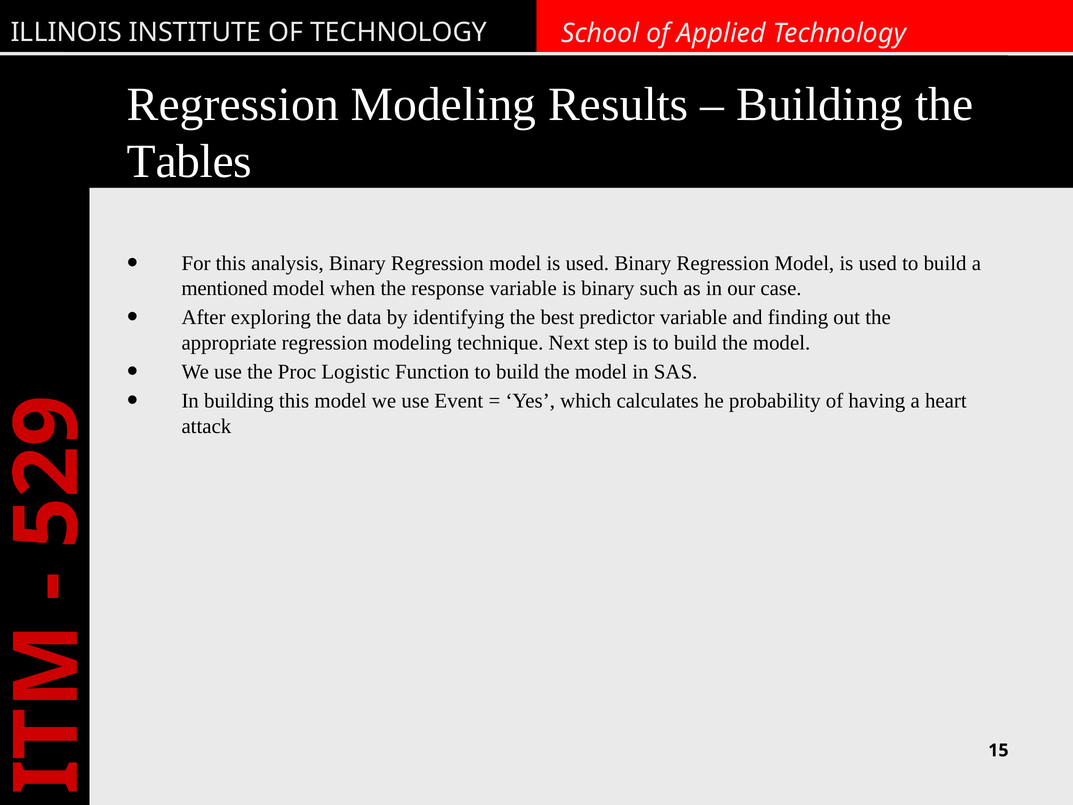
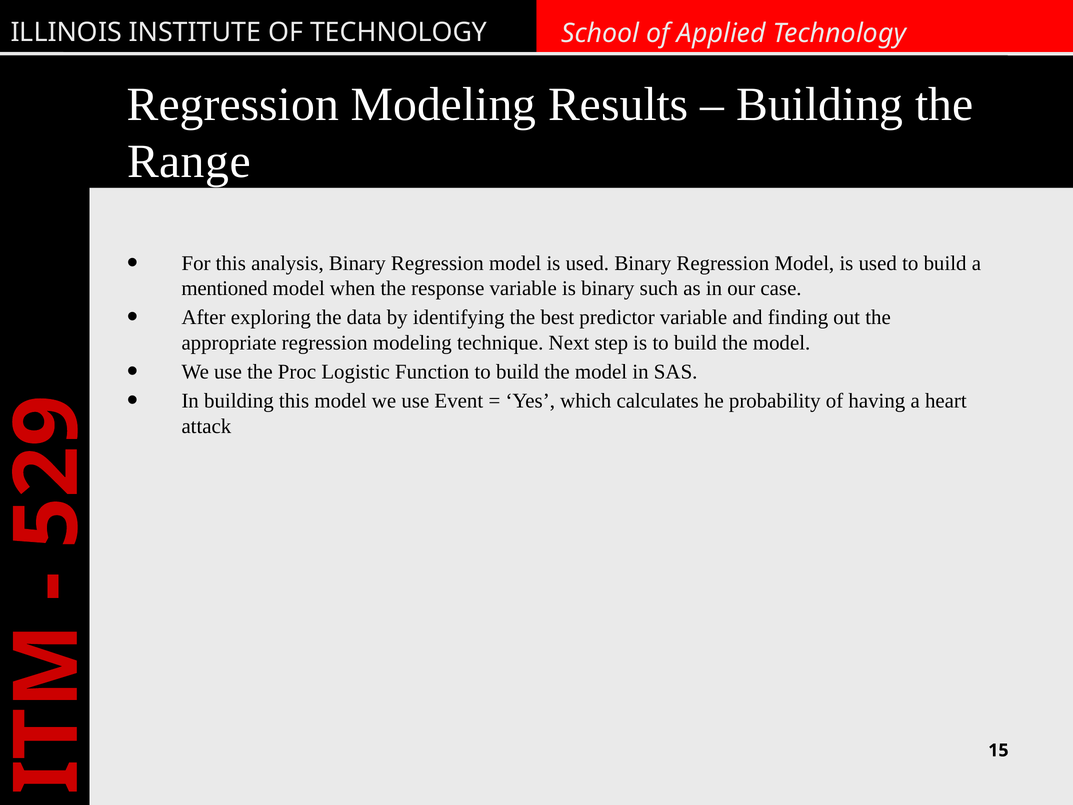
Tables: Tables -> Range
